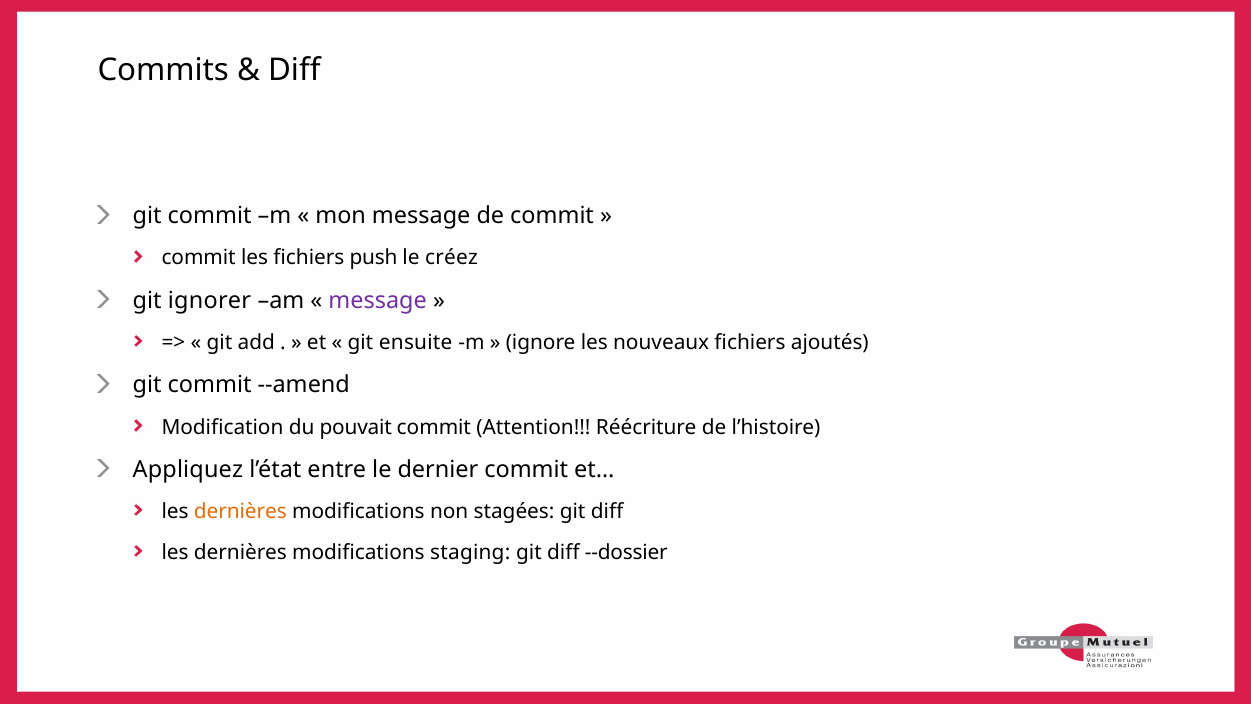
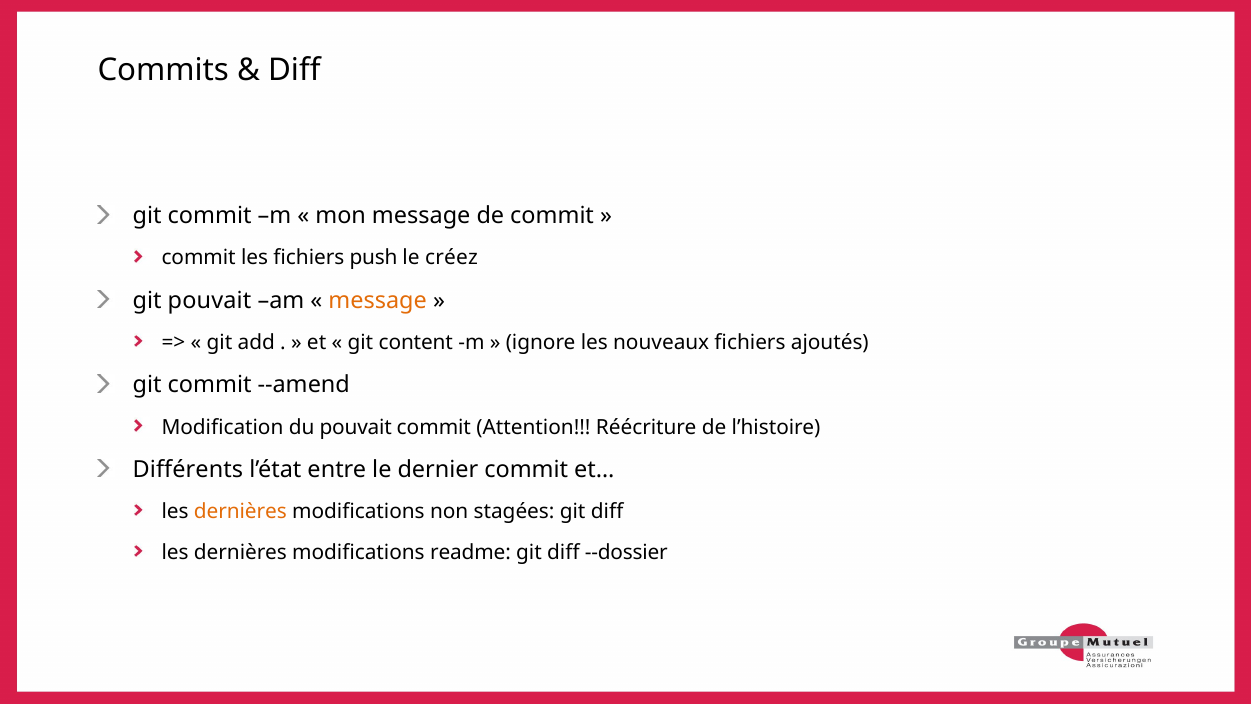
git ignorer: ignorer -> pouvait
message at (378, 300) colour: purple -> orange
ensuite: ensuite -> content
Appliquez: Appliquez -> Différents
staging: staging -> readme
